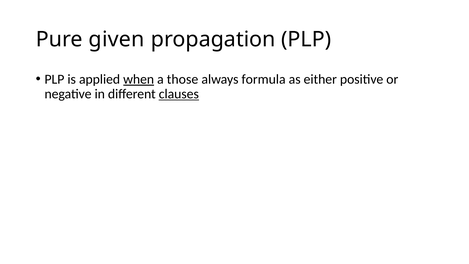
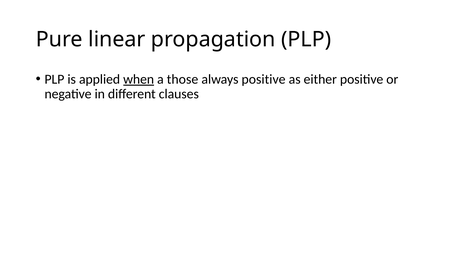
given: given -> linear
always formula: formula -> positive
clauses underline: present -> none
